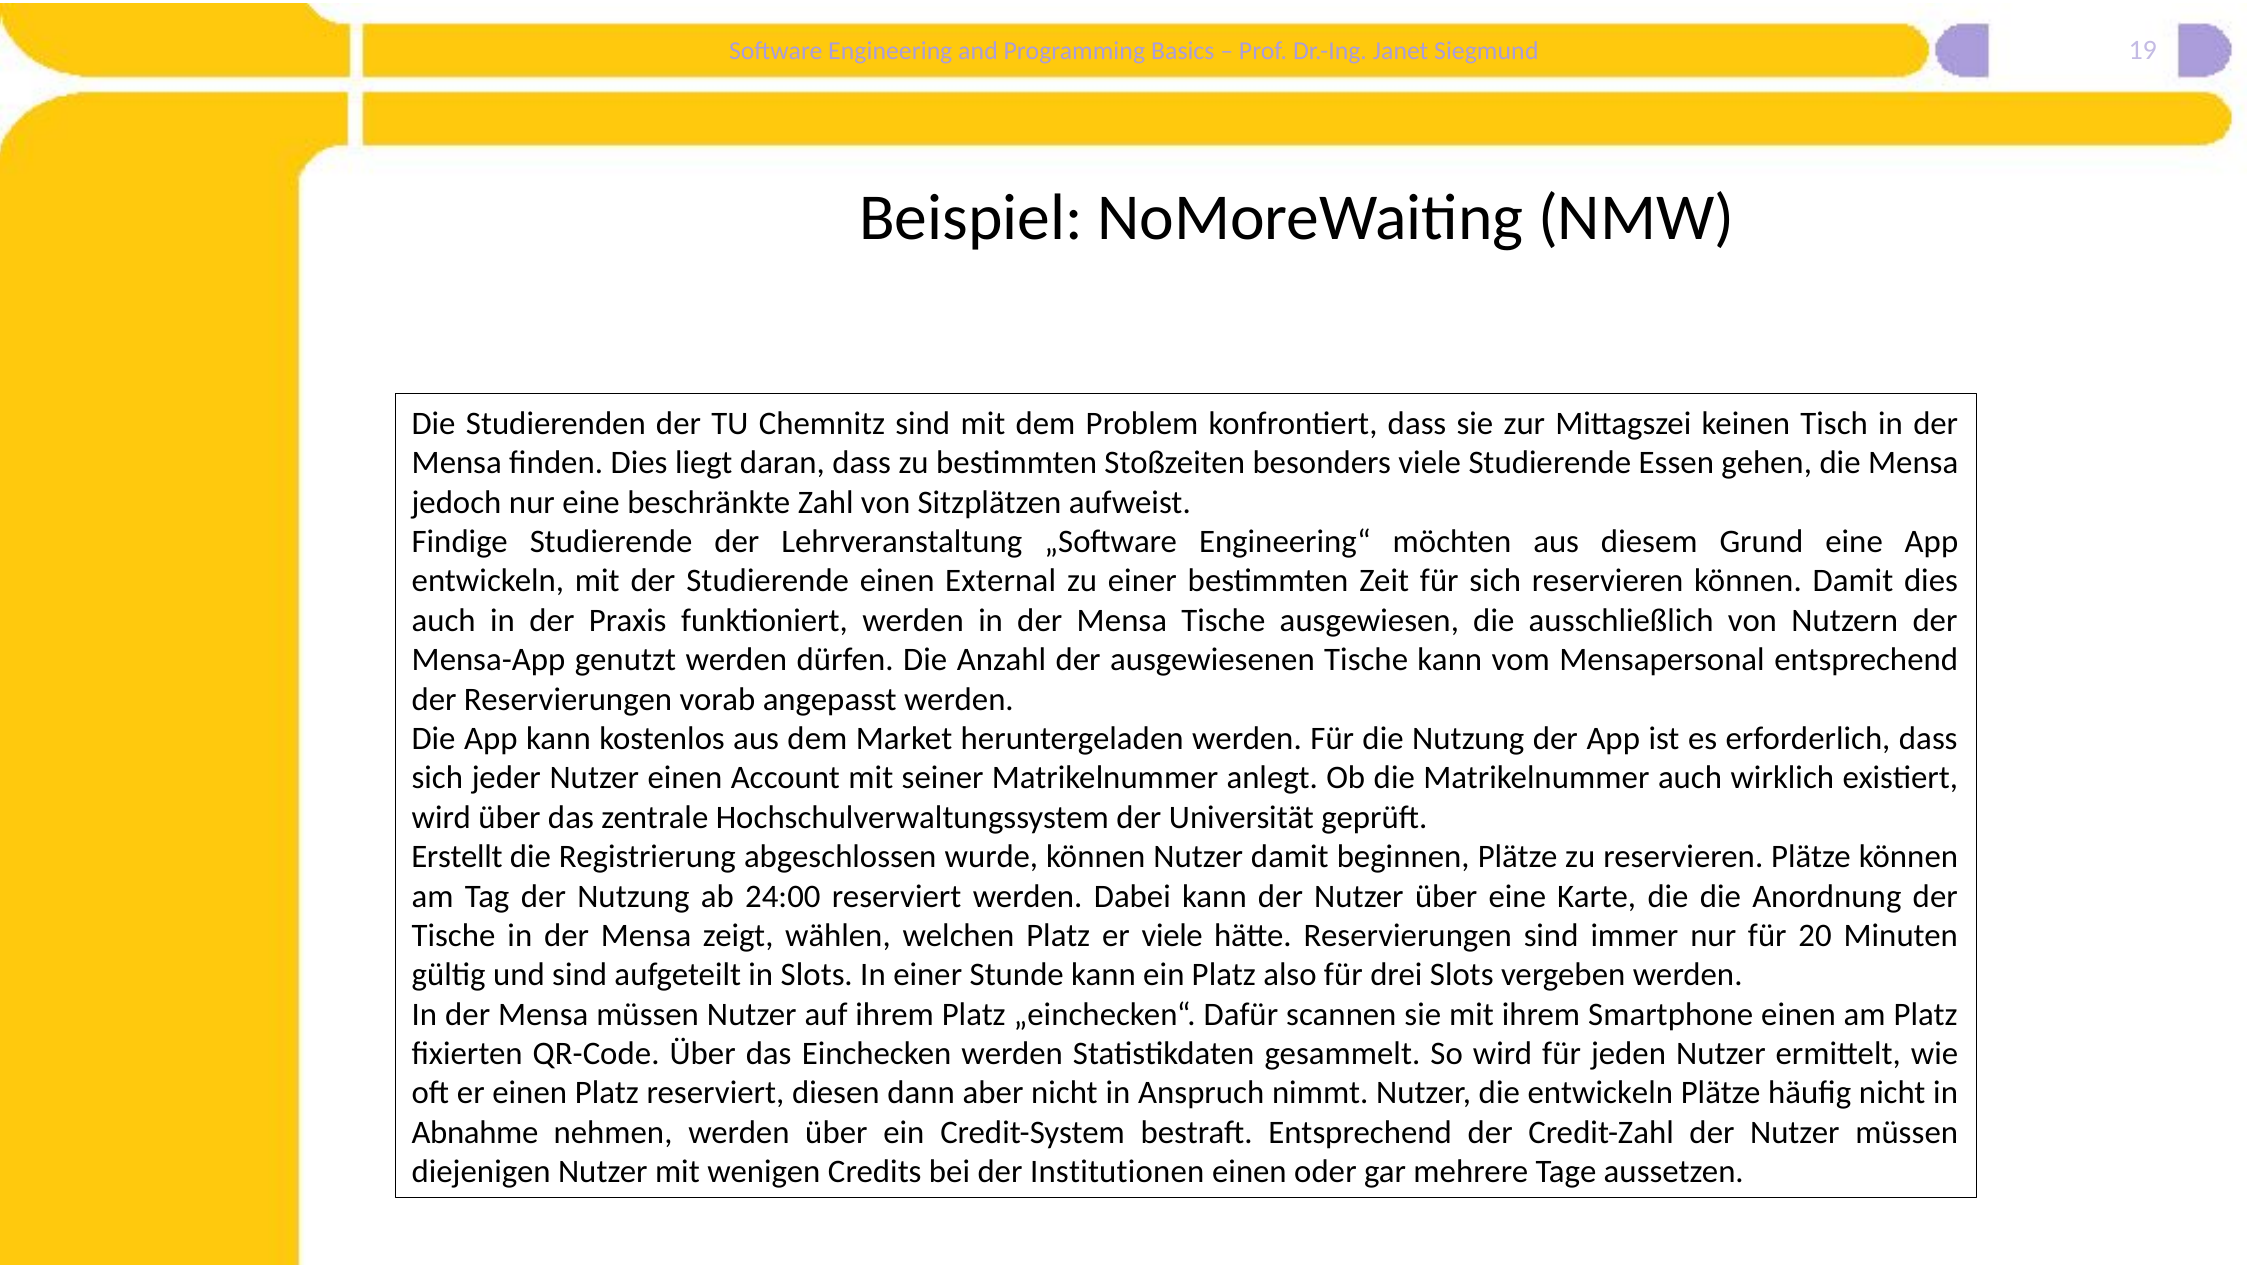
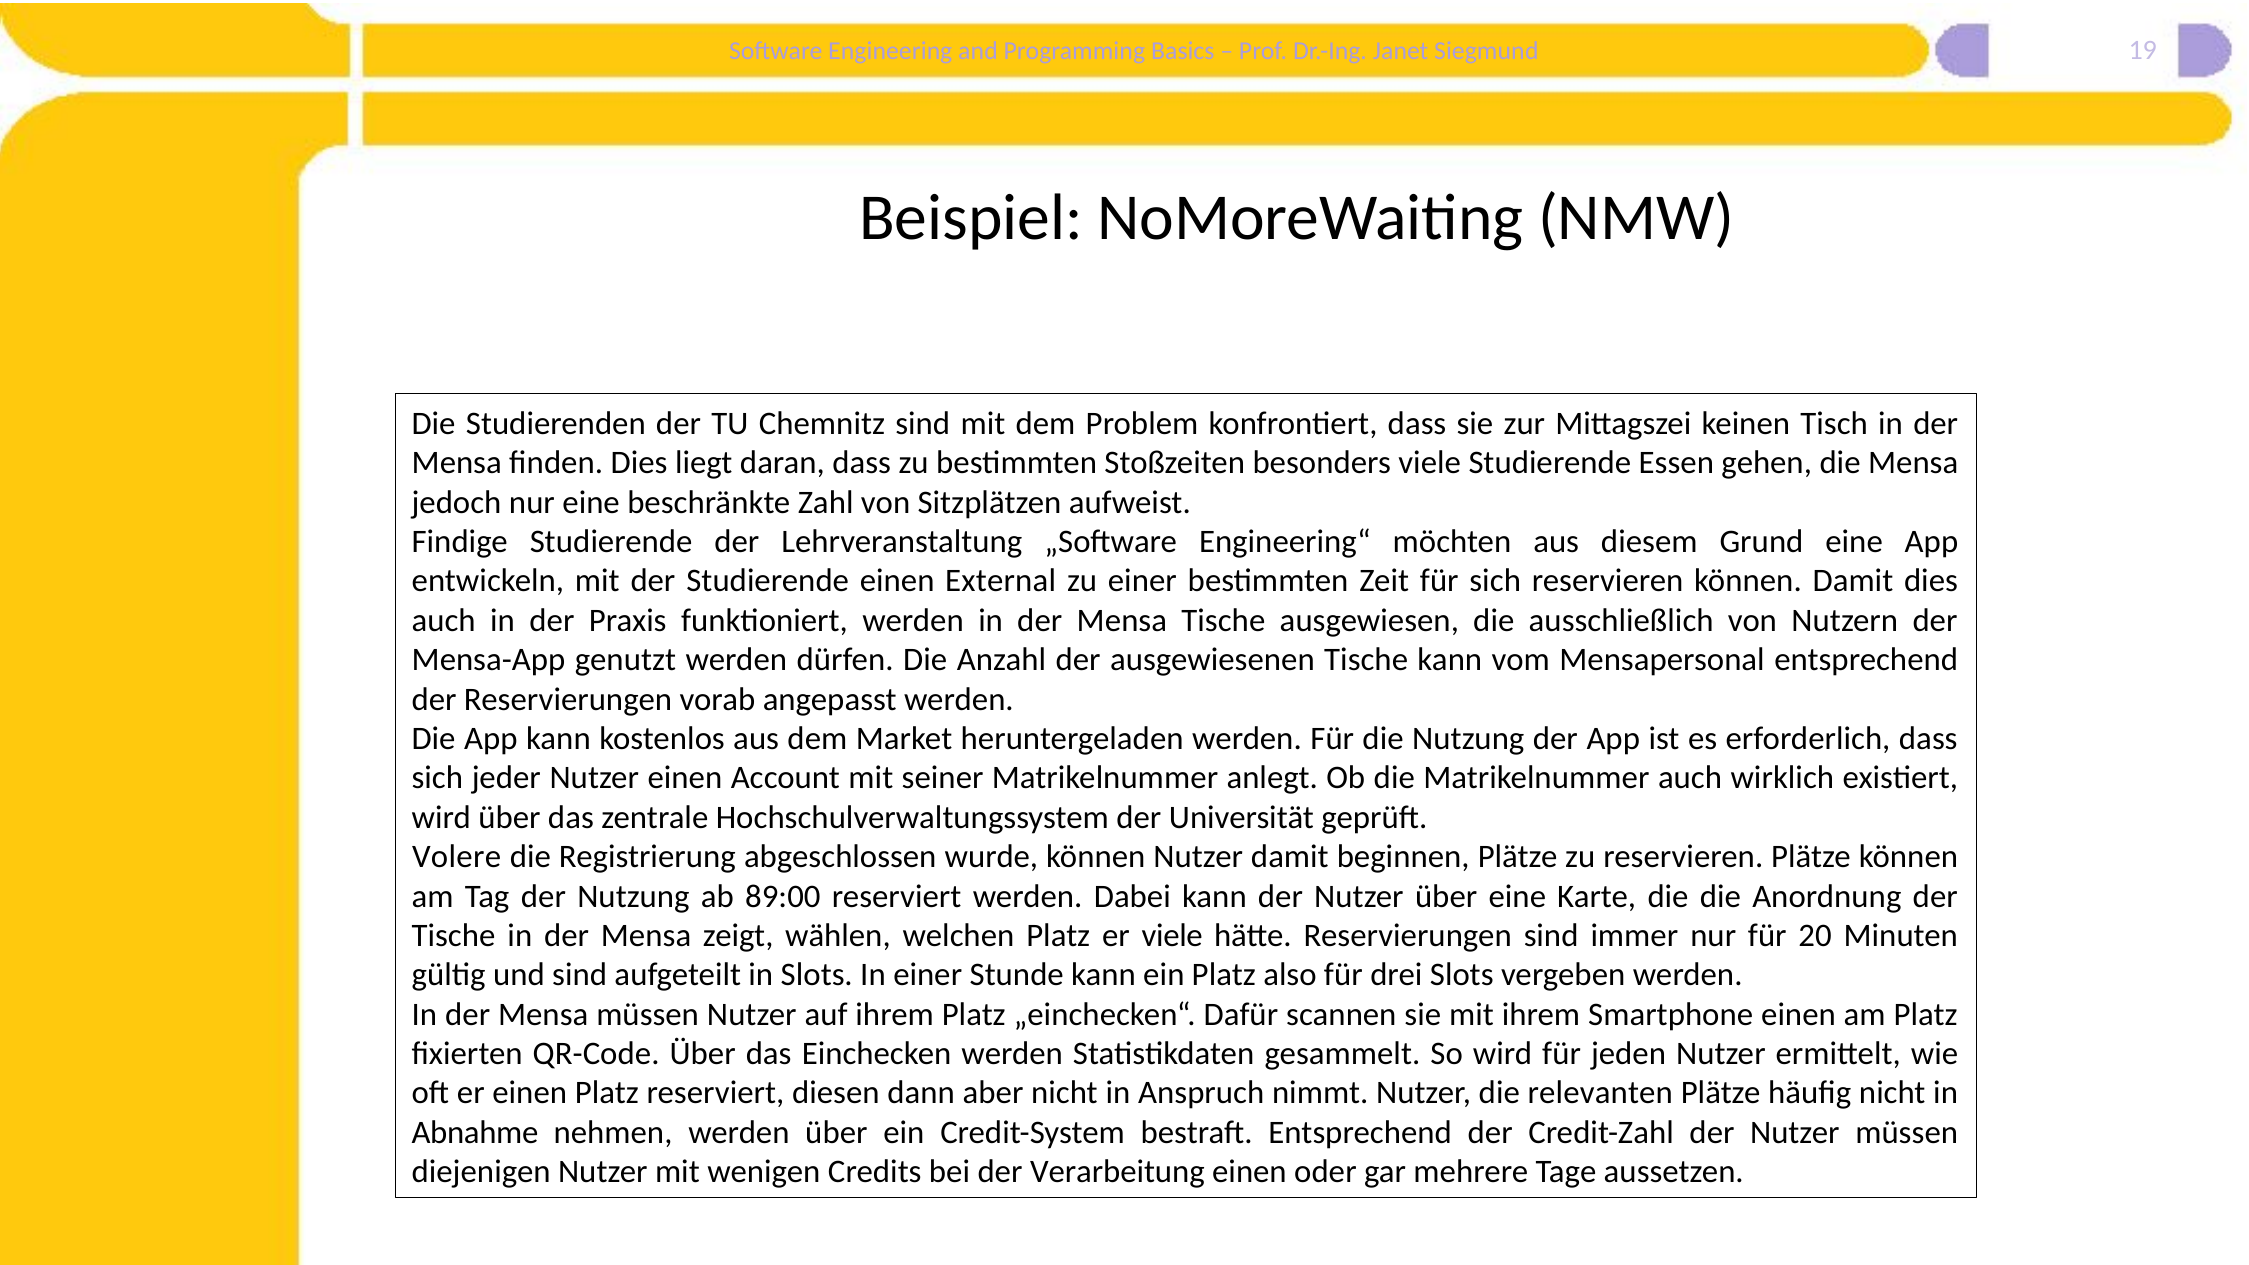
Erstellt: Erstellt -> Volere
24:00: 24:00 -> 89:00
die entwickeln: entwickeln -> relevanten
Institutionen: Institutionen -> Verarbeitung
